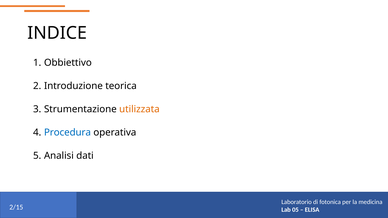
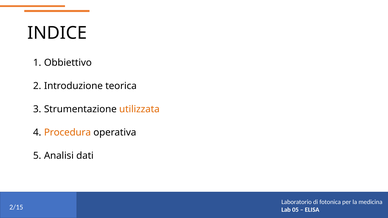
Procedura colour: blue -> orange
